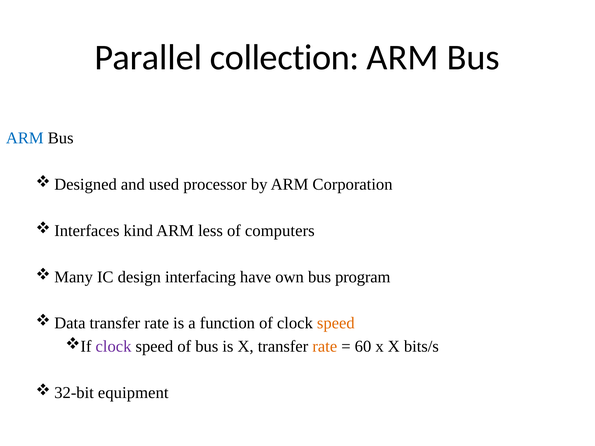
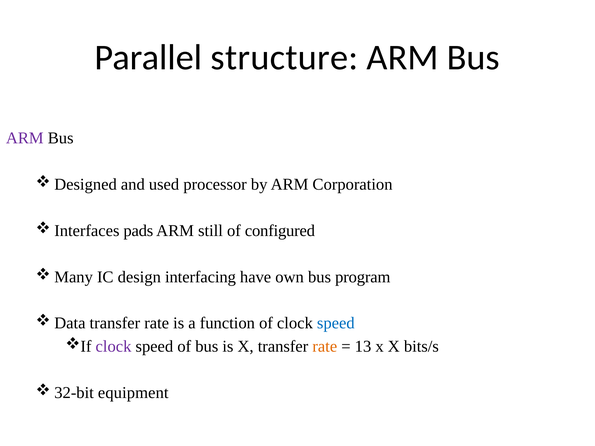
collection: collection -> structure
ARM at (25, 138) colour: blue -> purple
kind: kind -> pads
less: less -> still
computers: computers -> configured
speed at (336, 323) colour: orange -> blue
60: 60 -> 13
